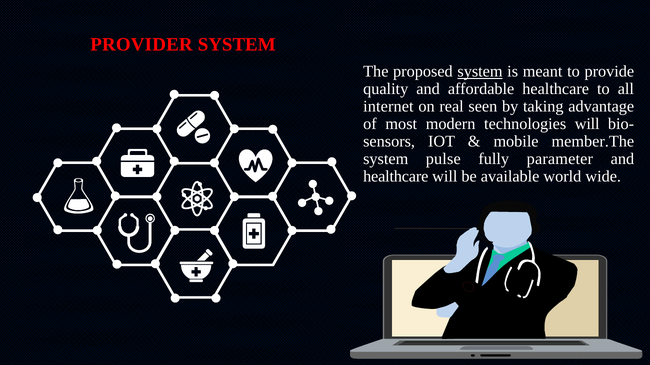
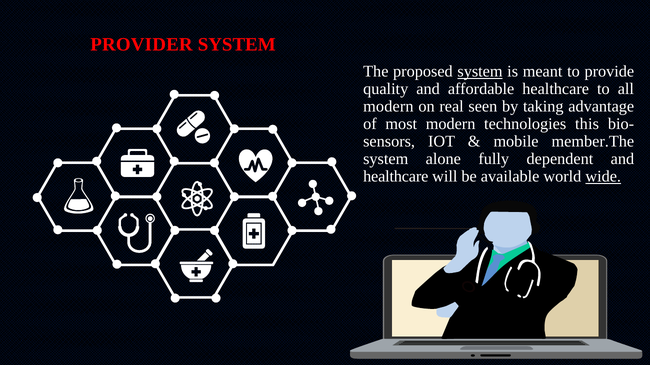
internet at (388, 107): internet -> modern
technologies will: will -> this
pulse: pulse -> alone
parameter: parameter -> dependent
wide underline: none -> present
